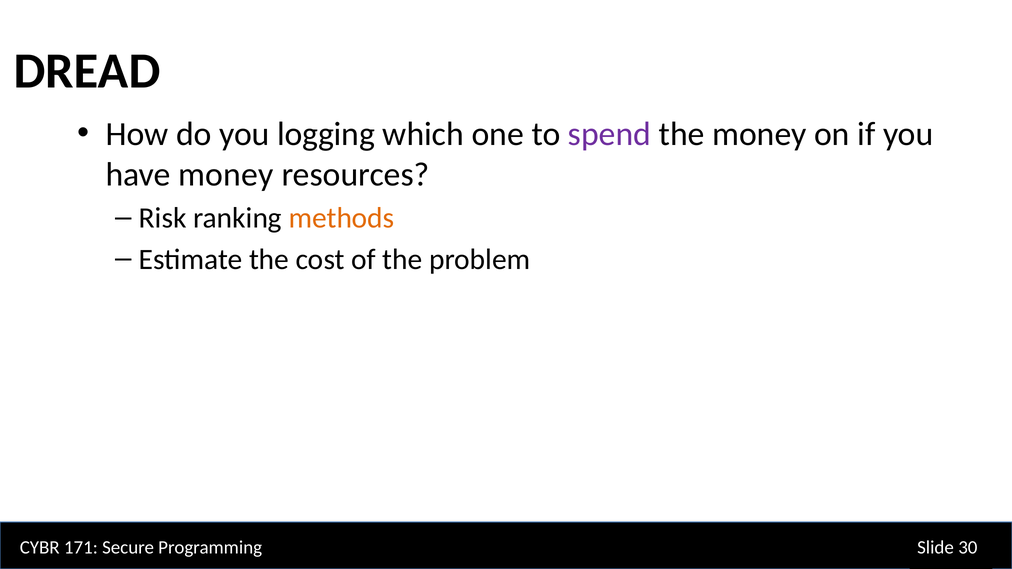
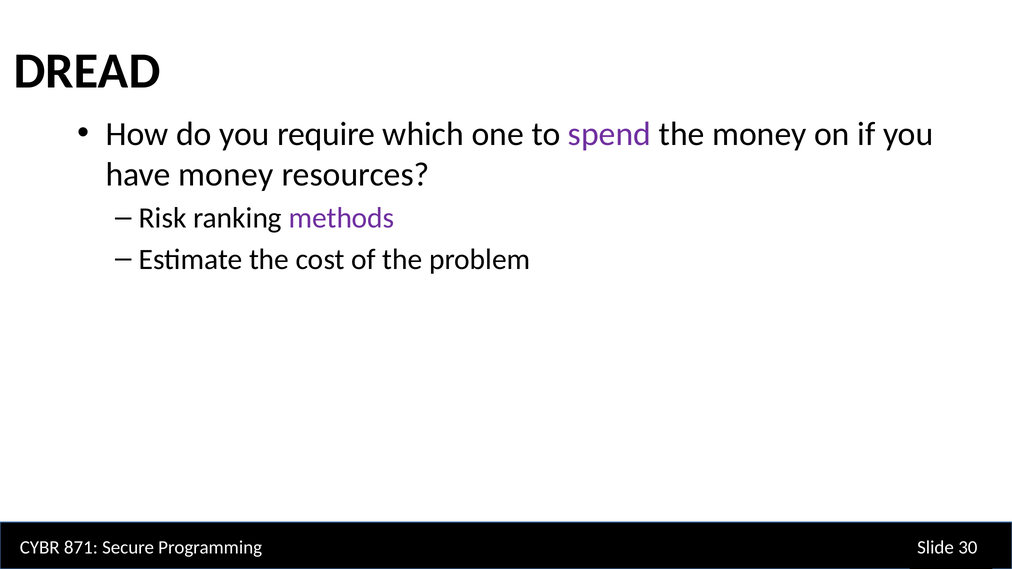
logging: logging -> require
methods colour: orange -> purple
171: 171 -> 871
